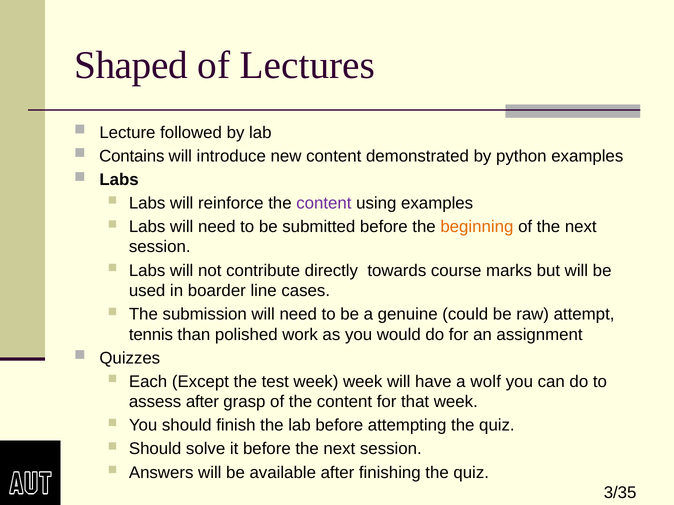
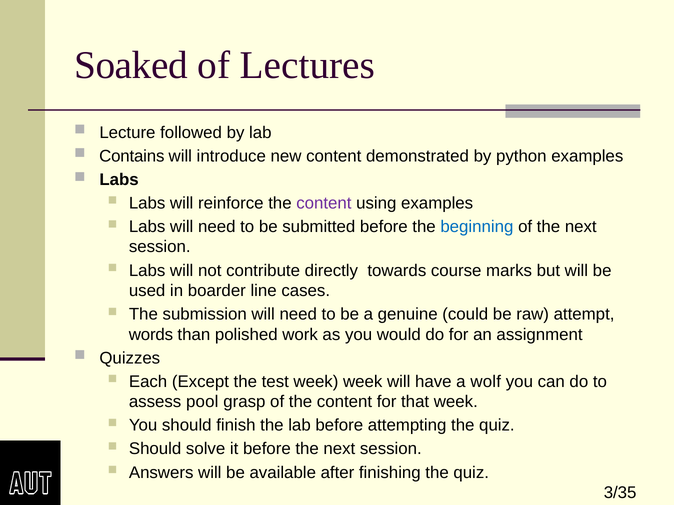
Shaped: Shaped -> Soaked
beginning colour: orange -> blue
tennis: tennis -> words
assess after: after -> pool
